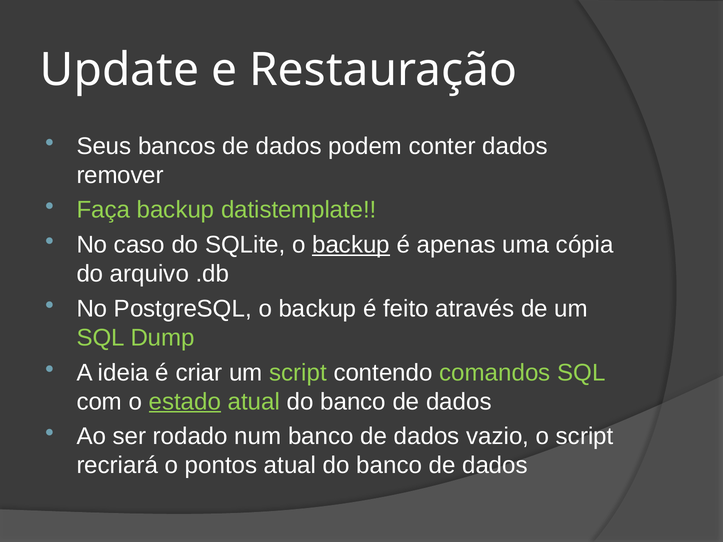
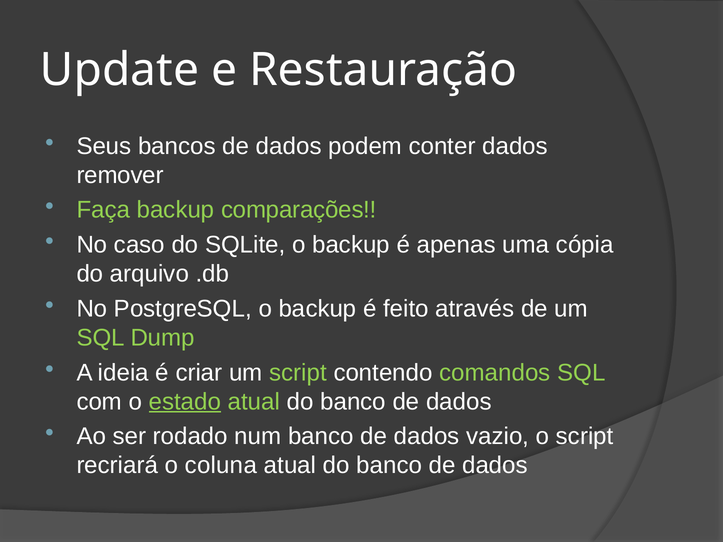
datistemplate: datistemplate -> comparações
backup at (351, 245) underline: present -> none
pontos: pontos -> coluna
